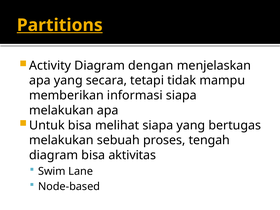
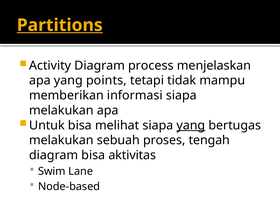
dengan: dengan -> process
secara: secara -> points
yang at (191, 125) underline: none -> present
